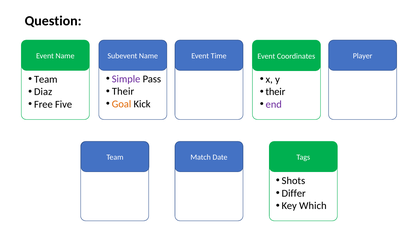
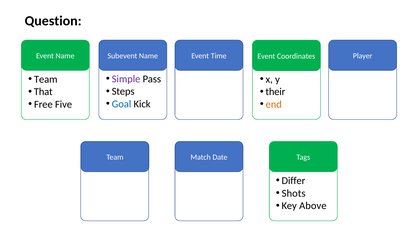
Their at (123, 92): Their -> Steps
Diaz: Diaz -> That
Goal colour: orange -> blue
end colour: purple -> orange
Shots: Shots -> Differ
Differ: Differ -> Shots
Which: Which -> Above
